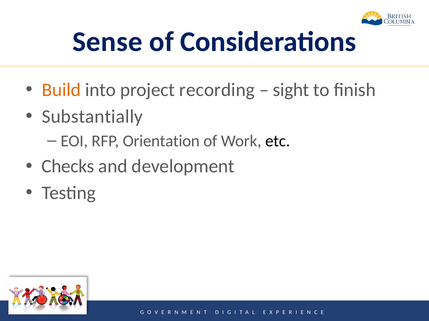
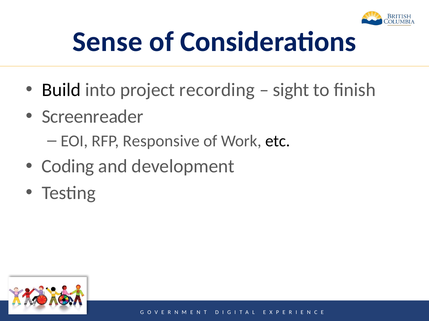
Build colour: orange -> black
Substantially: Substantially -> Screenreader
Orientation: Orientation -> Responsive
Checks: Checks -> Coding
